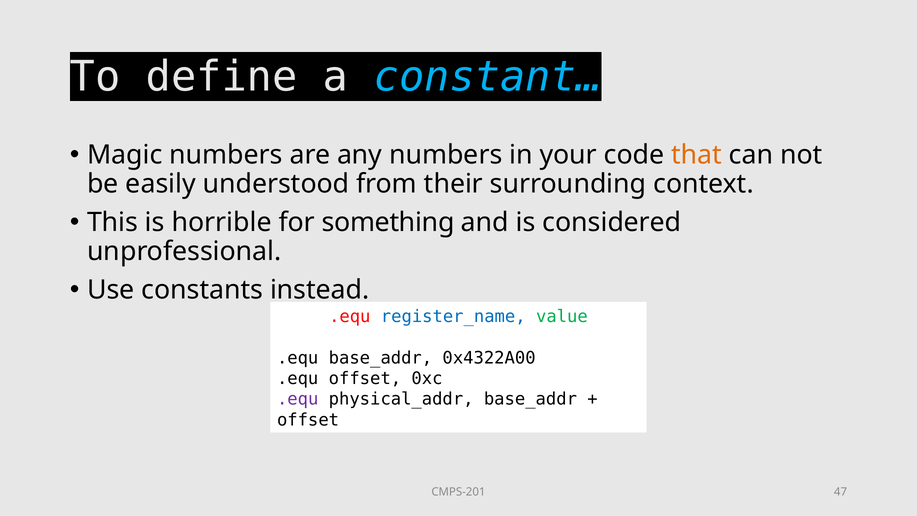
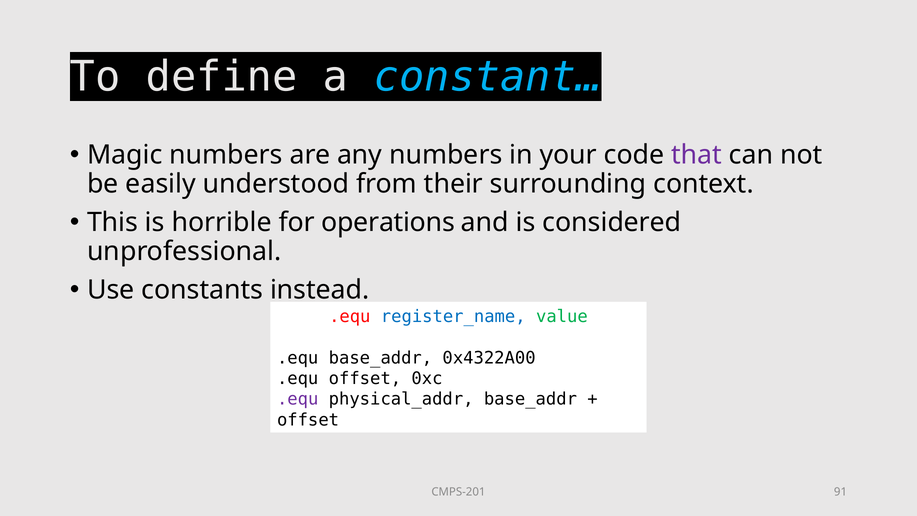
that colour: orange -> purple
something: something -> operations
47: 47 -> 91
